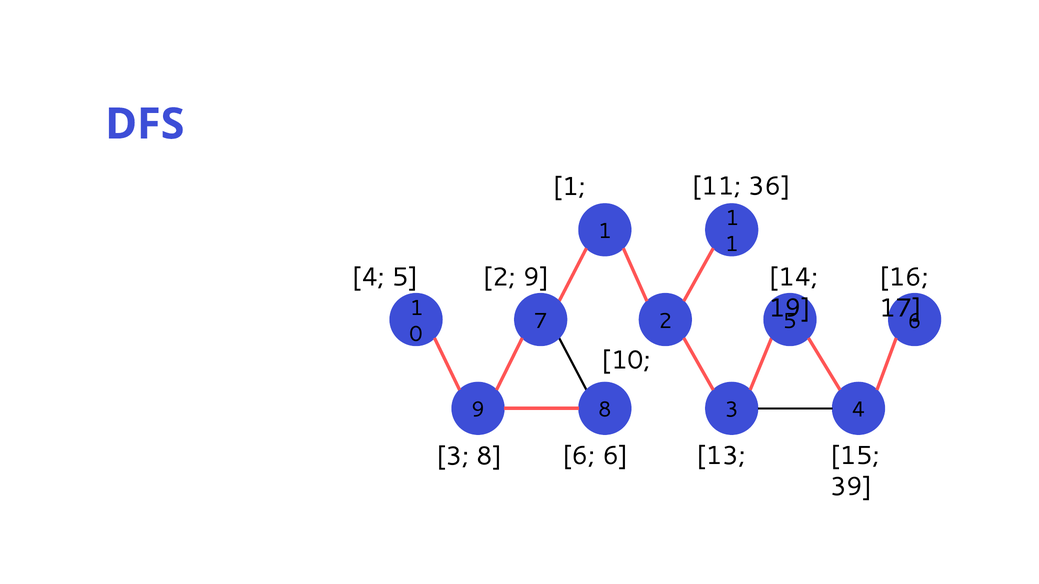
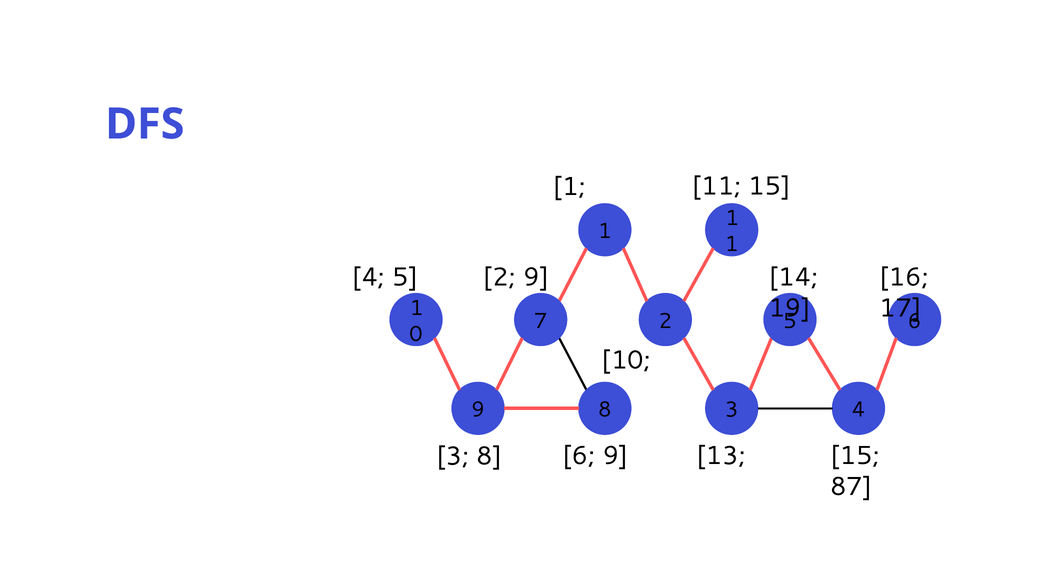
11 36: 36 -> 15
6 6: 6 -> 9
39: 39 -> 87
